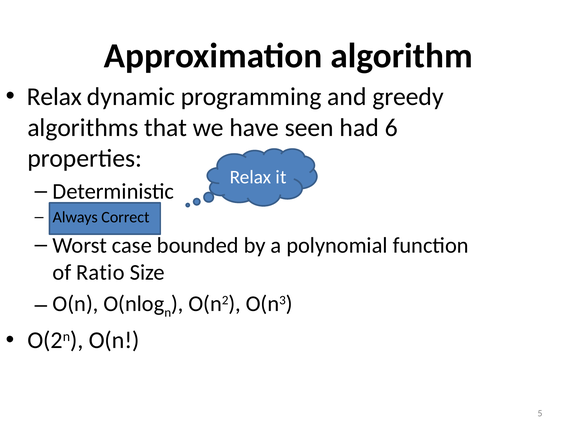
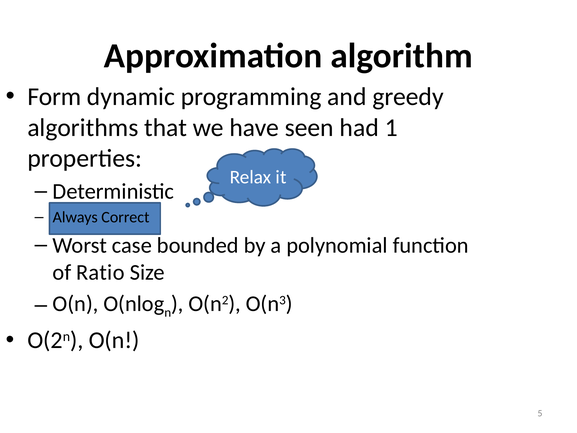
Relax at (54, 97): Relax -> Form
6: 6 -> 1
